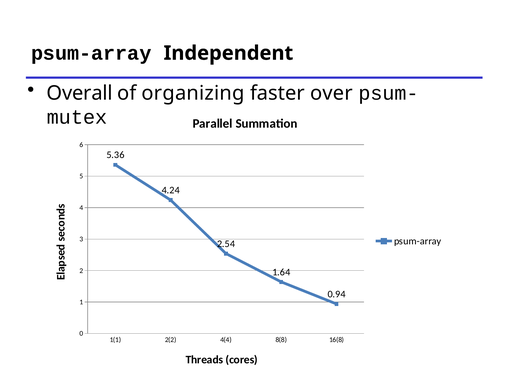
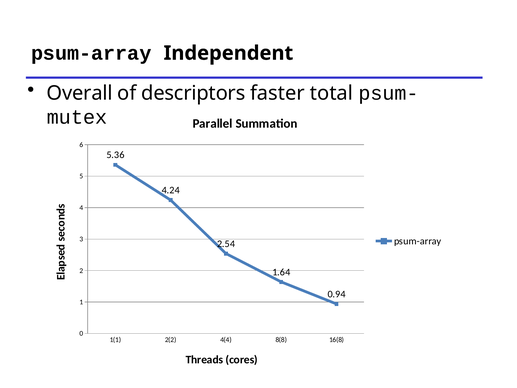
organizing: organizing -> descriptors
over: over -> total
